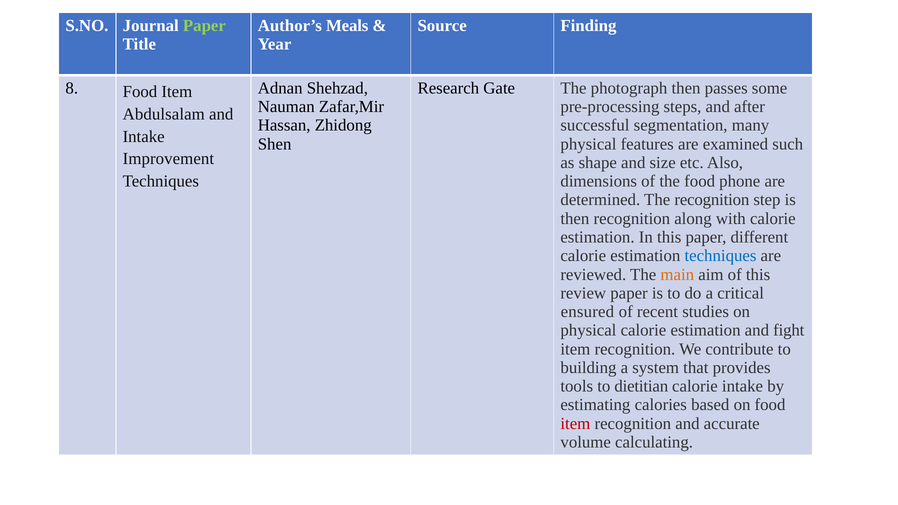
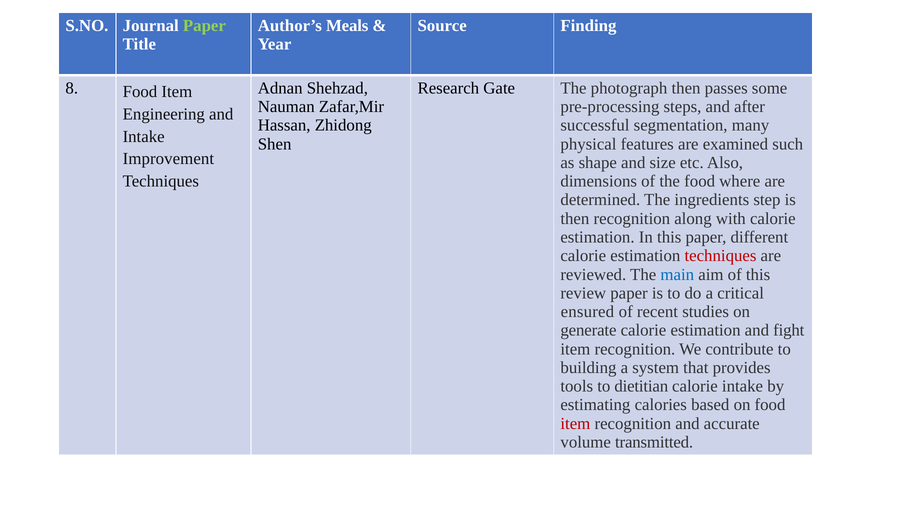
Abdulsalam: Abdulsalam -> Engineering
phone: phone -> where
The recognition: recognition -> ingredients
techniques at (721, 256) colour: blue -> red
main colour: orange -> blue
physical at (588, 330): physical -> generate
calculating: calculating -> transmitted
